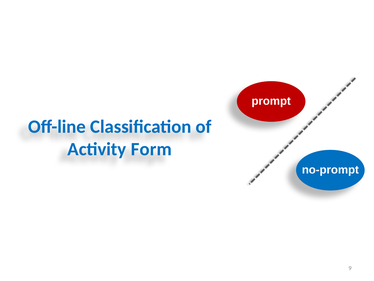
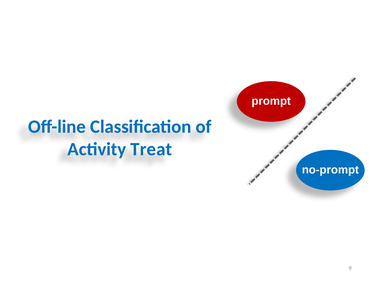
Form: Form -> Treat
